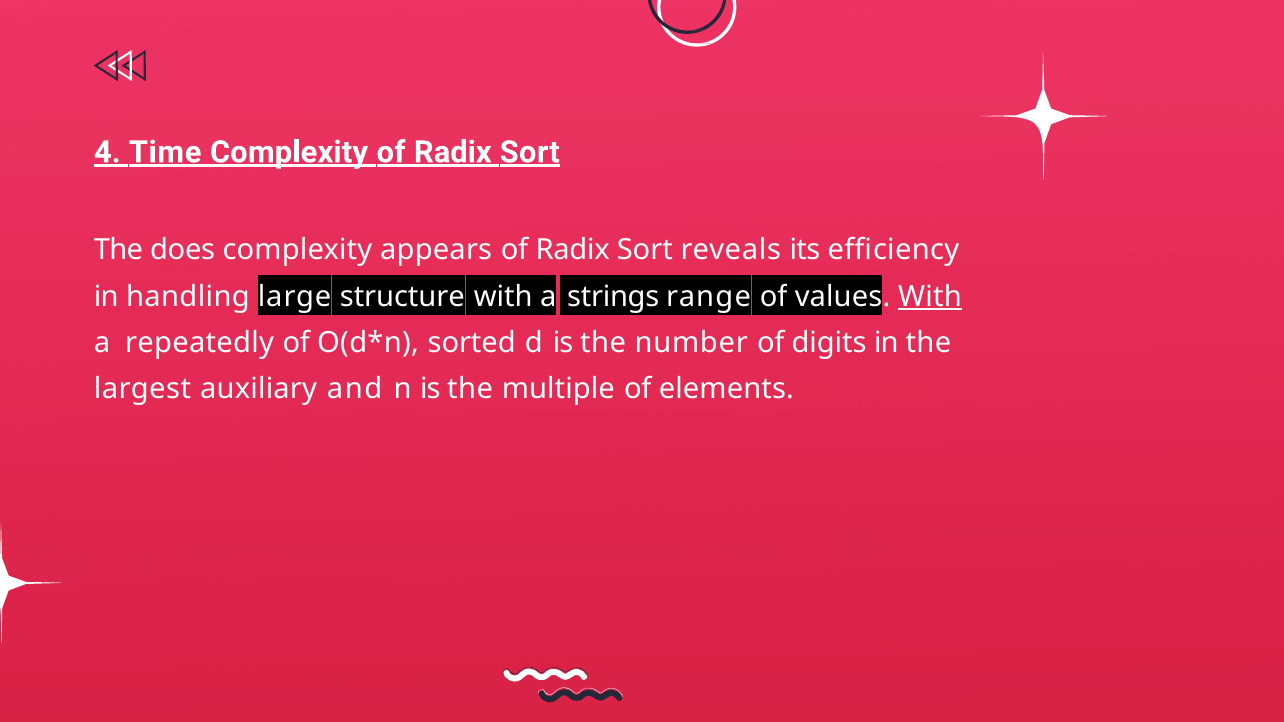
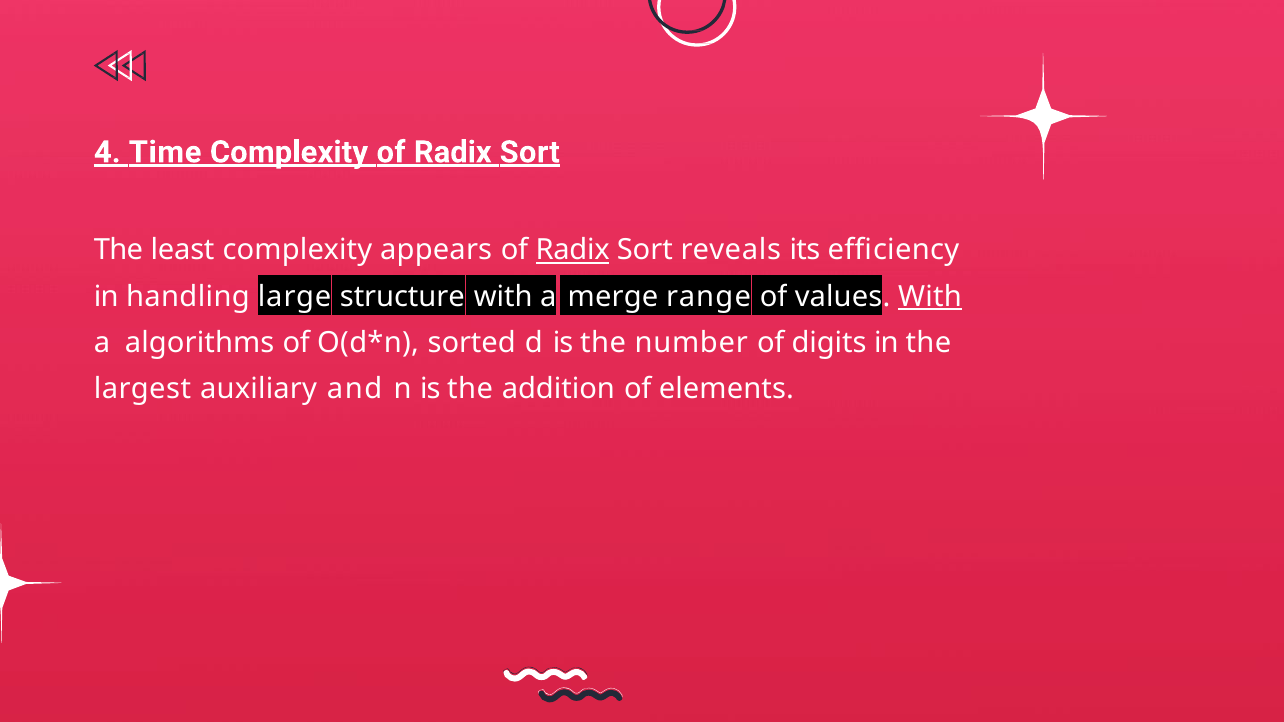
does: does -> least
Radix at (573, 250) underline: none -> present
strings: strings -> merge
repeatedly: repeatedly -> algorithms
multiple: multiple -> addition
